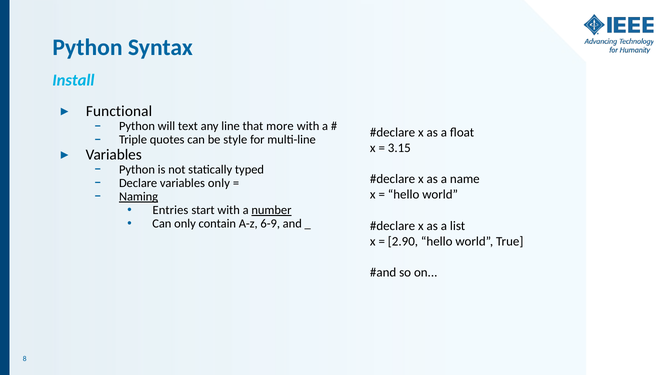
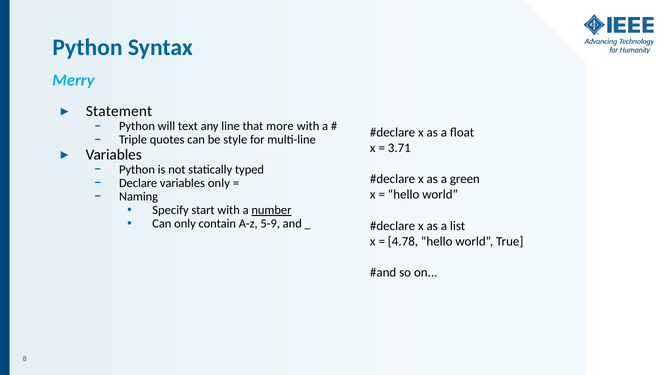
Install: Install -> Merry
Functional: Functional -> Statement
3.15: 3.15 -> 3.71
name: name -> green
Naming underline: present -> none
Entries: Entries -> Specify
6-9: 6-9 -> 5-9
2.90: 2.90 -> 4.78
